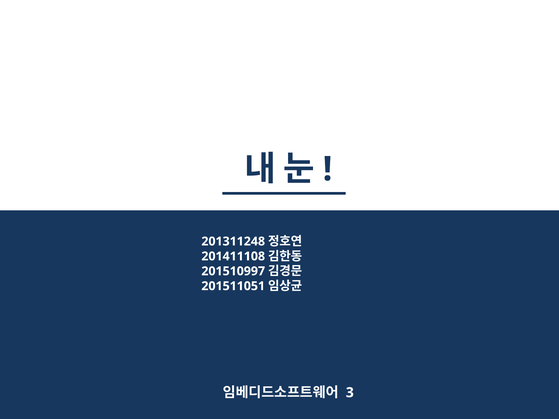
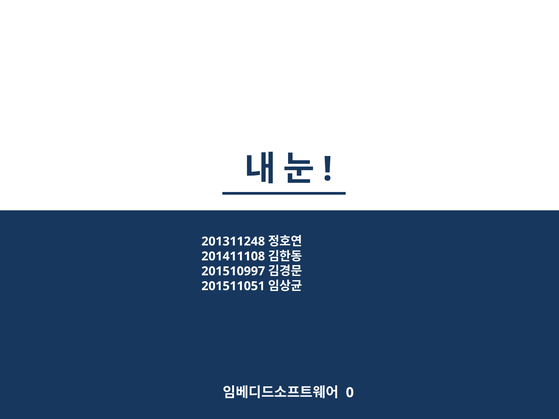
3: 3 -> 0
